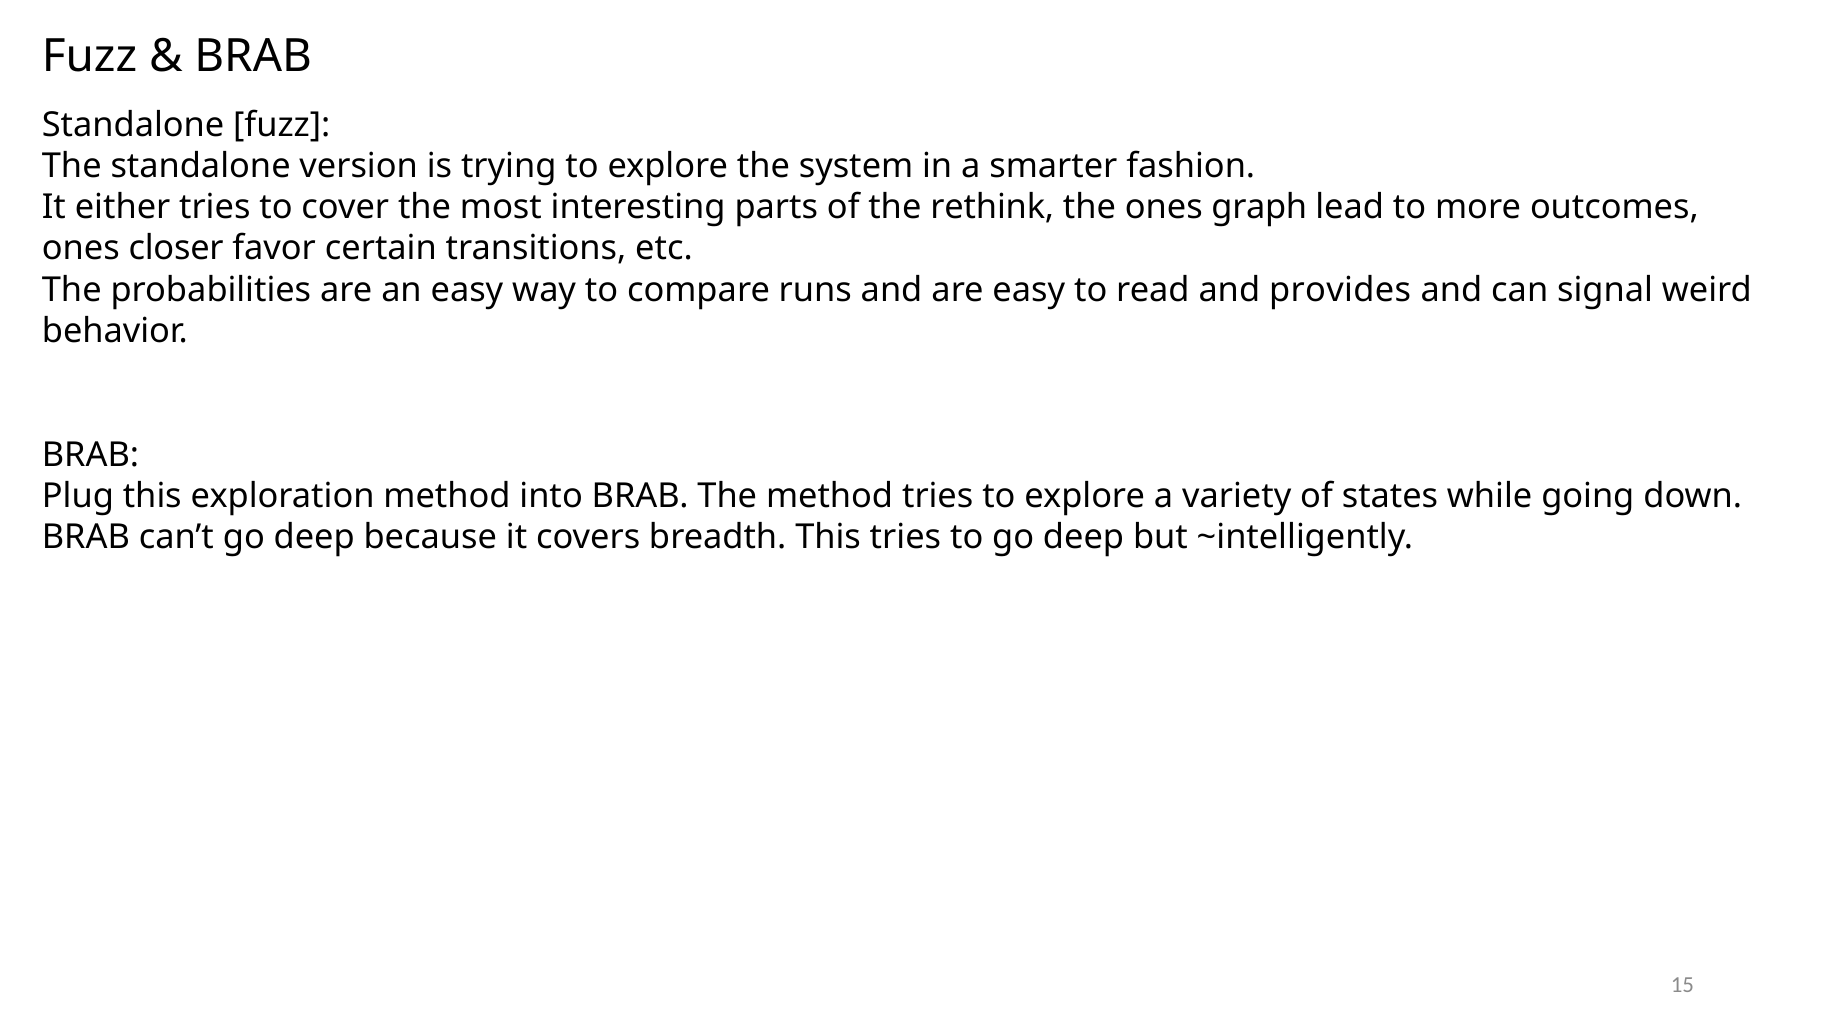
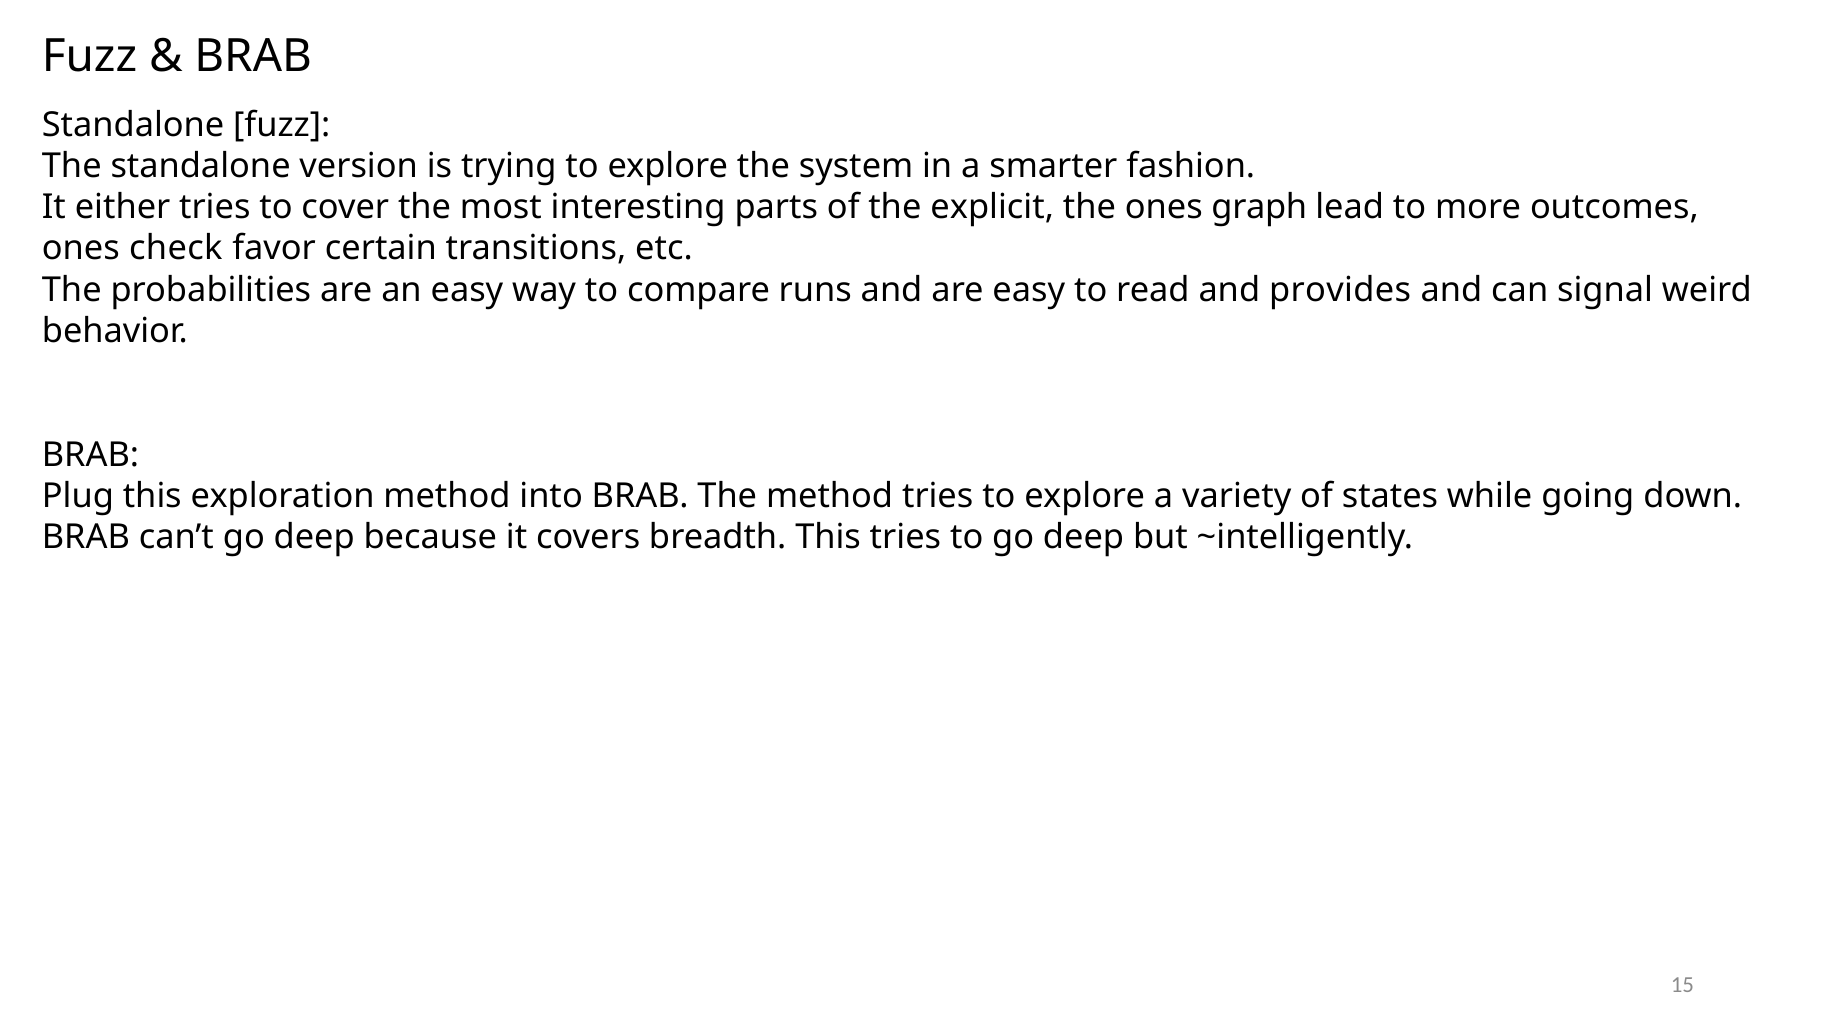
rethink: rethink -> explicit
closer: closer -> check
